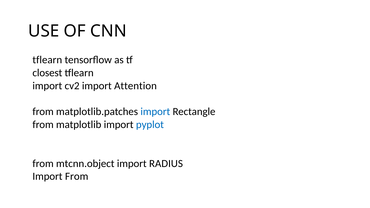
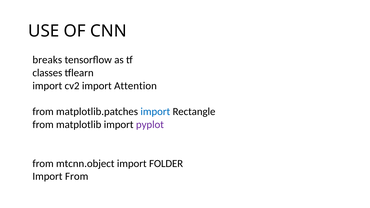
tflearn at (47, 60): tflearn -> breaks
closest: closest -> classes
pyplot colour: blue -> purple
RADIUS: RADIUS -> FOLDER
